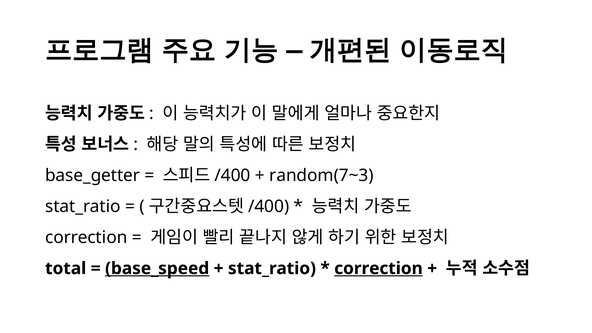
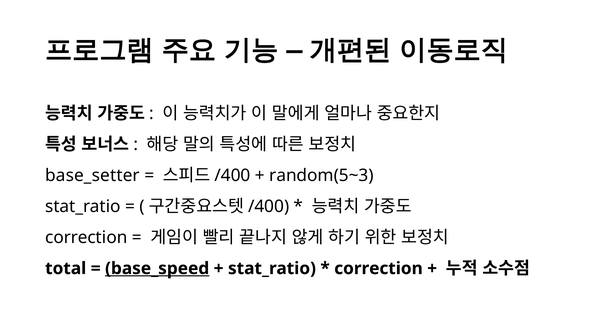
base_getter: base_getter -> base_setter
random(7~3: random(7~3 -> random(5~3
correction at (379, 268) underline: present -> none
